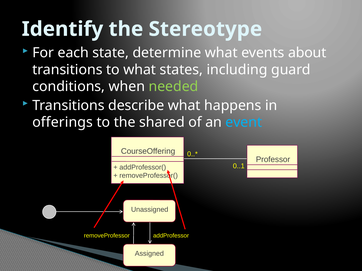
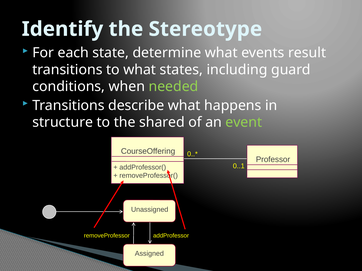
about: about -> result
offerings: offerings -> structure
event colour: light blue -> light green
